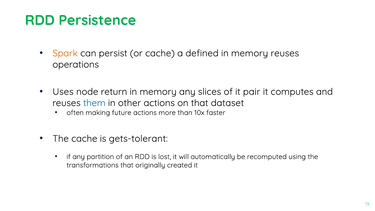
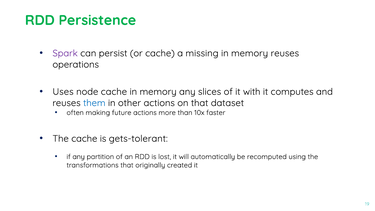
Spark colour: orange -> purple
defined: defined -> missing
node return: return -> cache
pair: pair -> with
